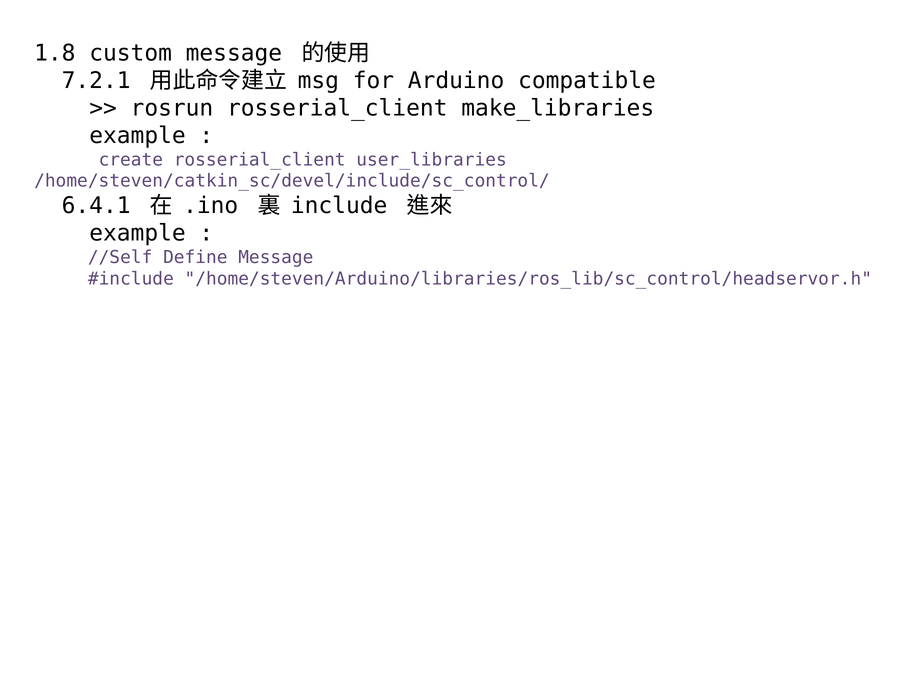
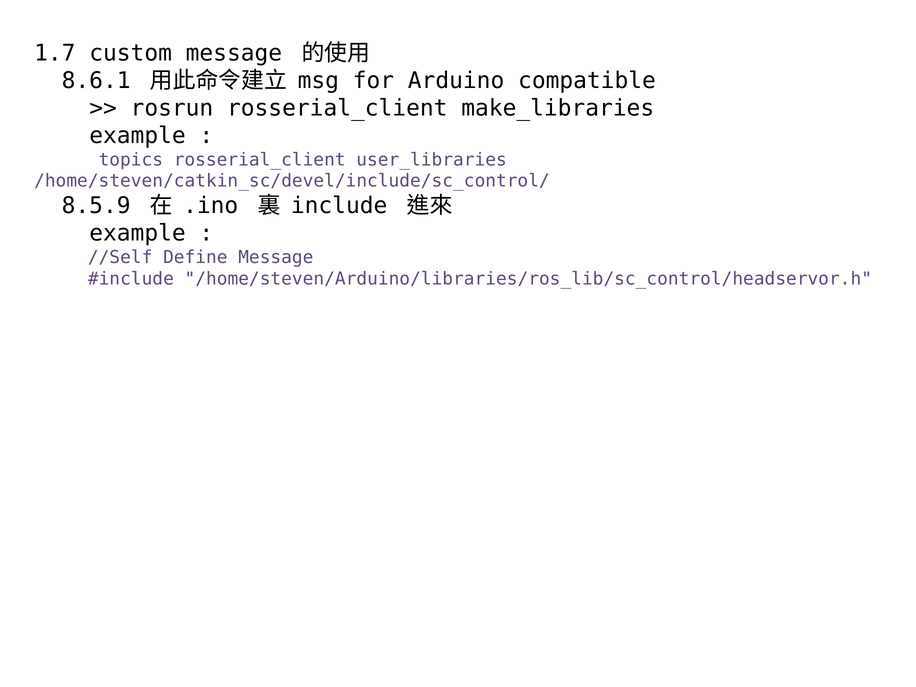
1.8: 1.8 -> 1.7
7.2.1: 7.2.1 -> 8.6.1
create: create -> topics
6.4.1: 6.4.1 -> 8.5.9
